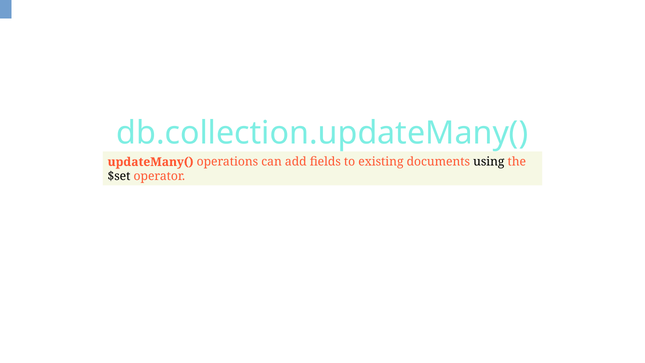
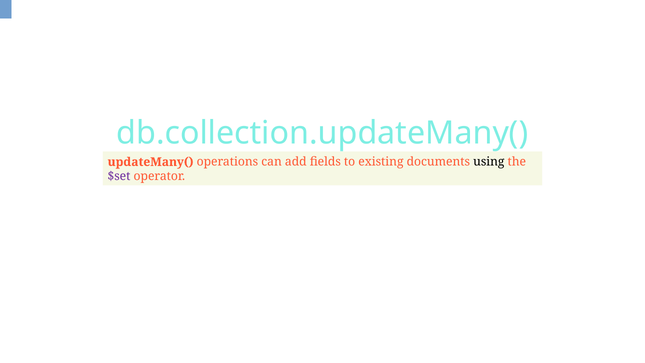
$set colour: black -> purple
